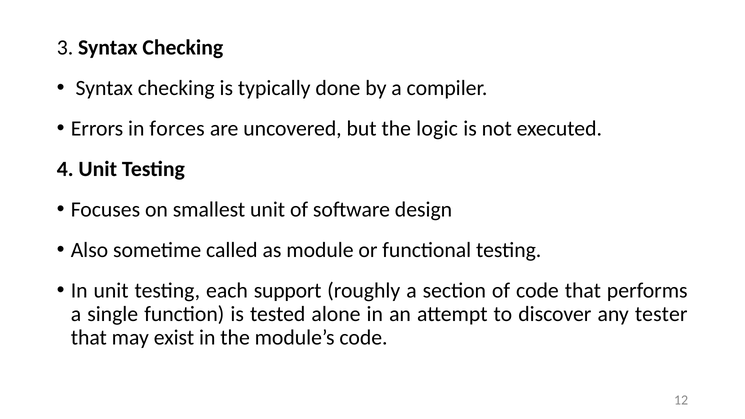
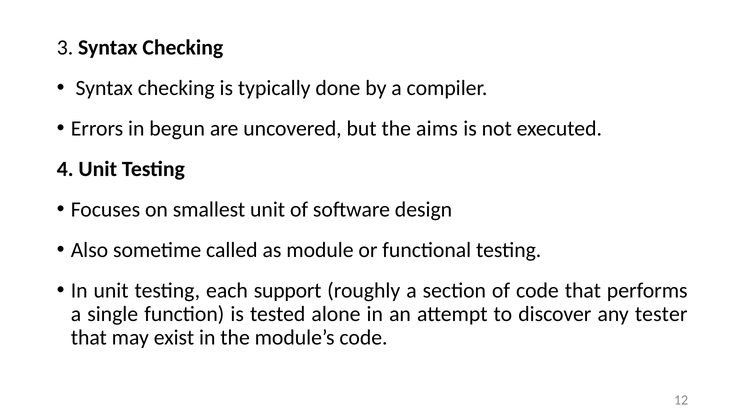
forces: forces -> begun
logic: logic -> aims
